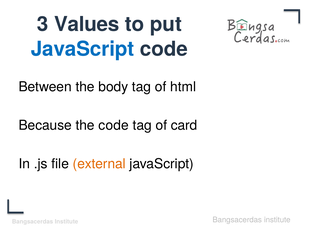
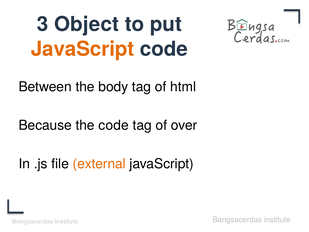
Values: Values -> Object
JavaScript at (83, 49) colour: blue -> orange
card: card -> over
